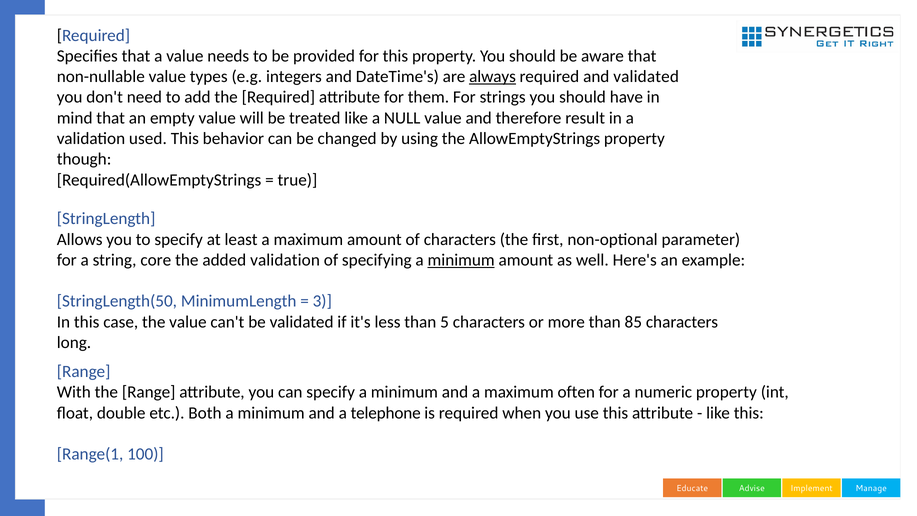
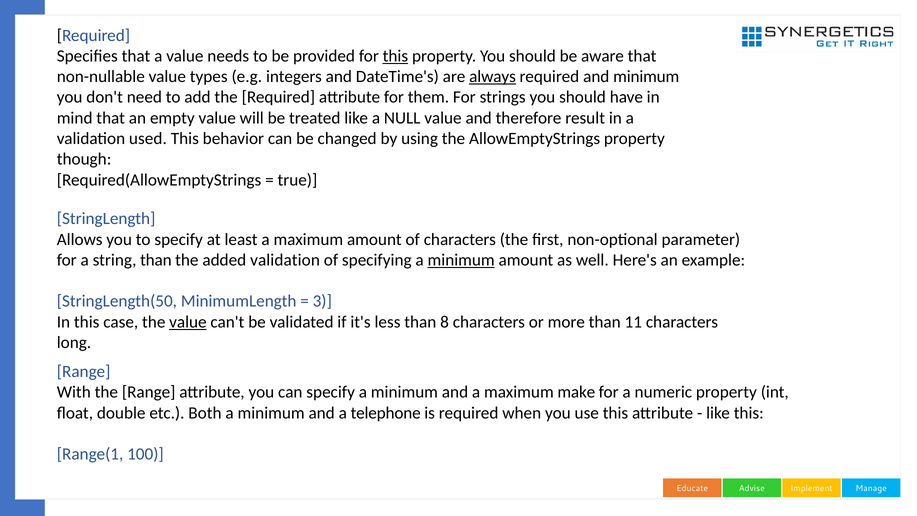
this at (395, 56) underline: none -> present
and validated: validated -> minimum
string core: core -> than
value at (188, 322) underline: none -> present
5: 5 -> 8
85: 85 -> 11
often: often -> make
